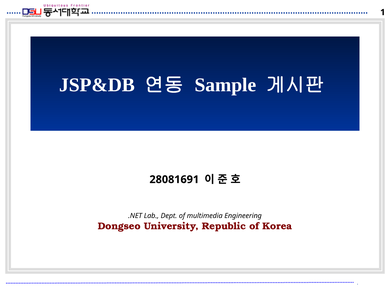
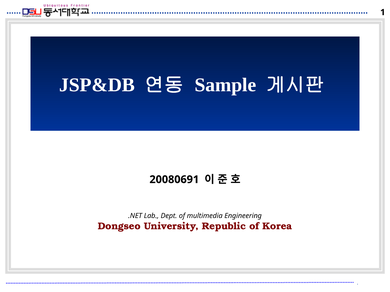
28081691: 28081691 -> 20080691
